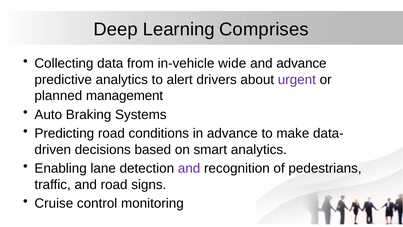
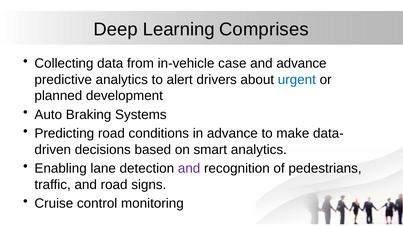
wide: wide -> case
urgent colour: purple -> blue
management: management -> development
